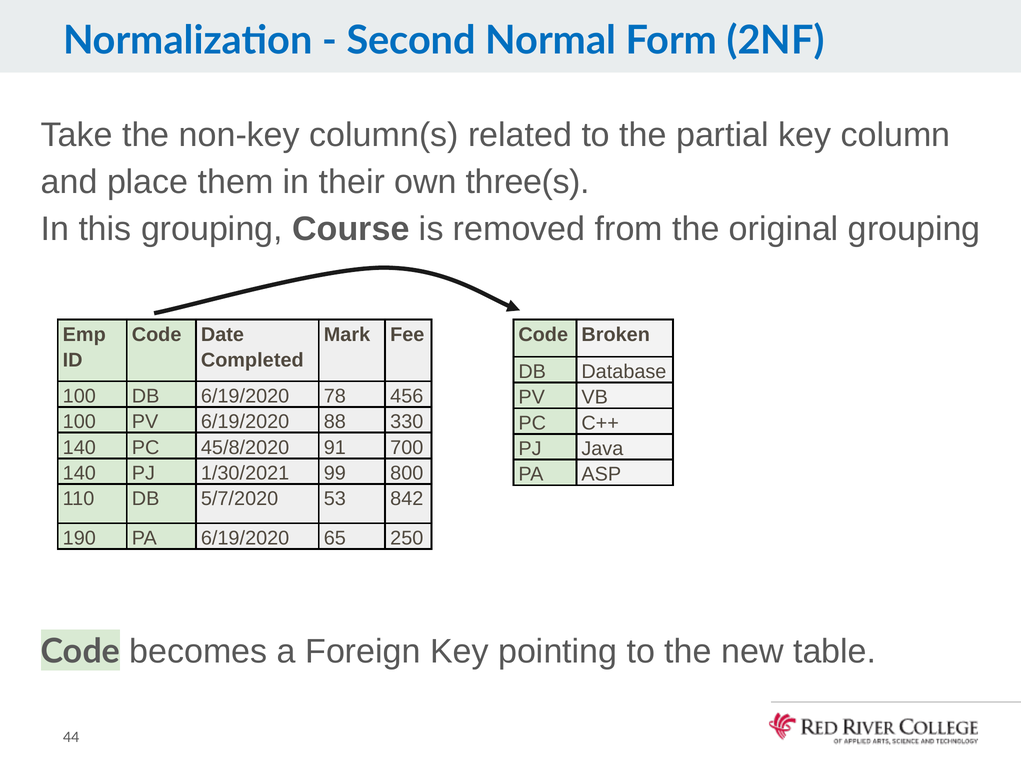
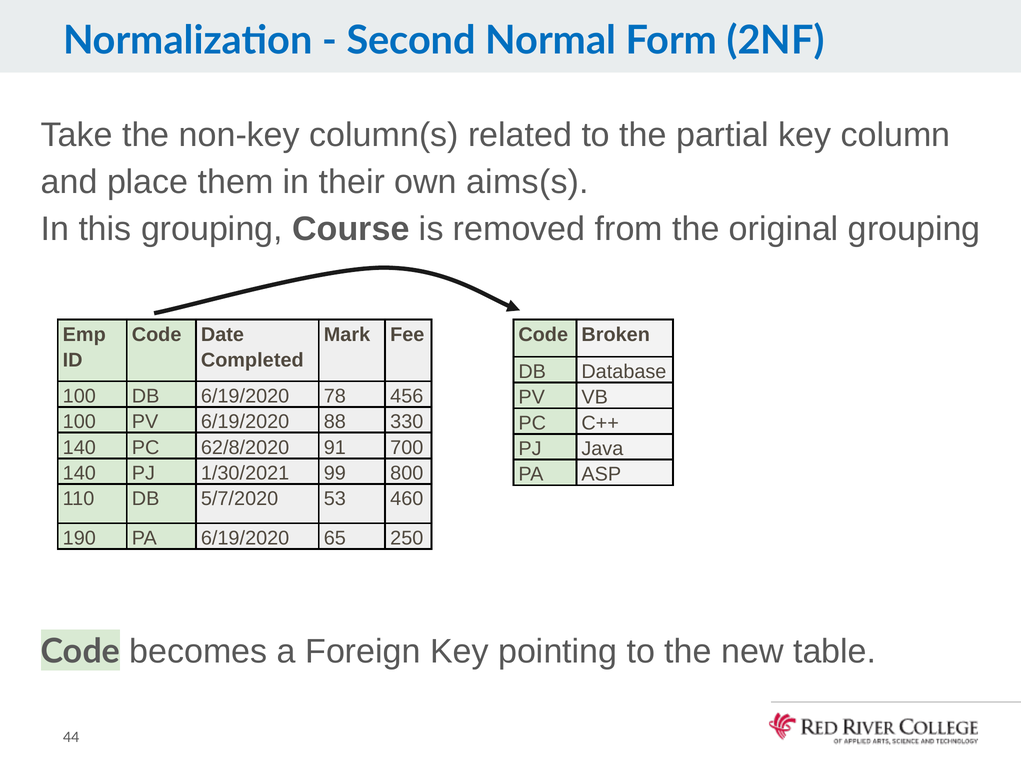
three(s: three(s -> aims(s
45/8/2020: 45/8/2020 -> 62/8/2020
842: 842 -> 460
